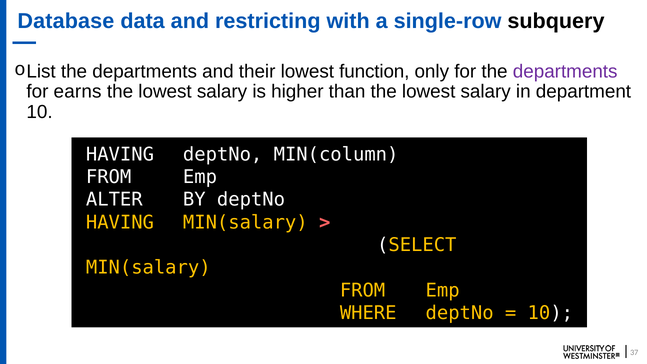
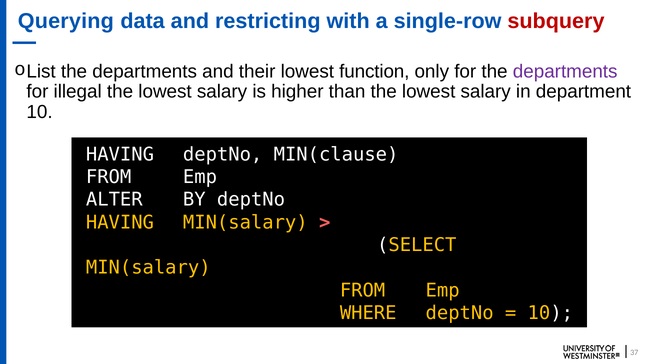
Database: Database -> Querying
subquery colour: black -> red
earns: earns -> illegal
MIN(column: MIN(column -> MIN(clause
